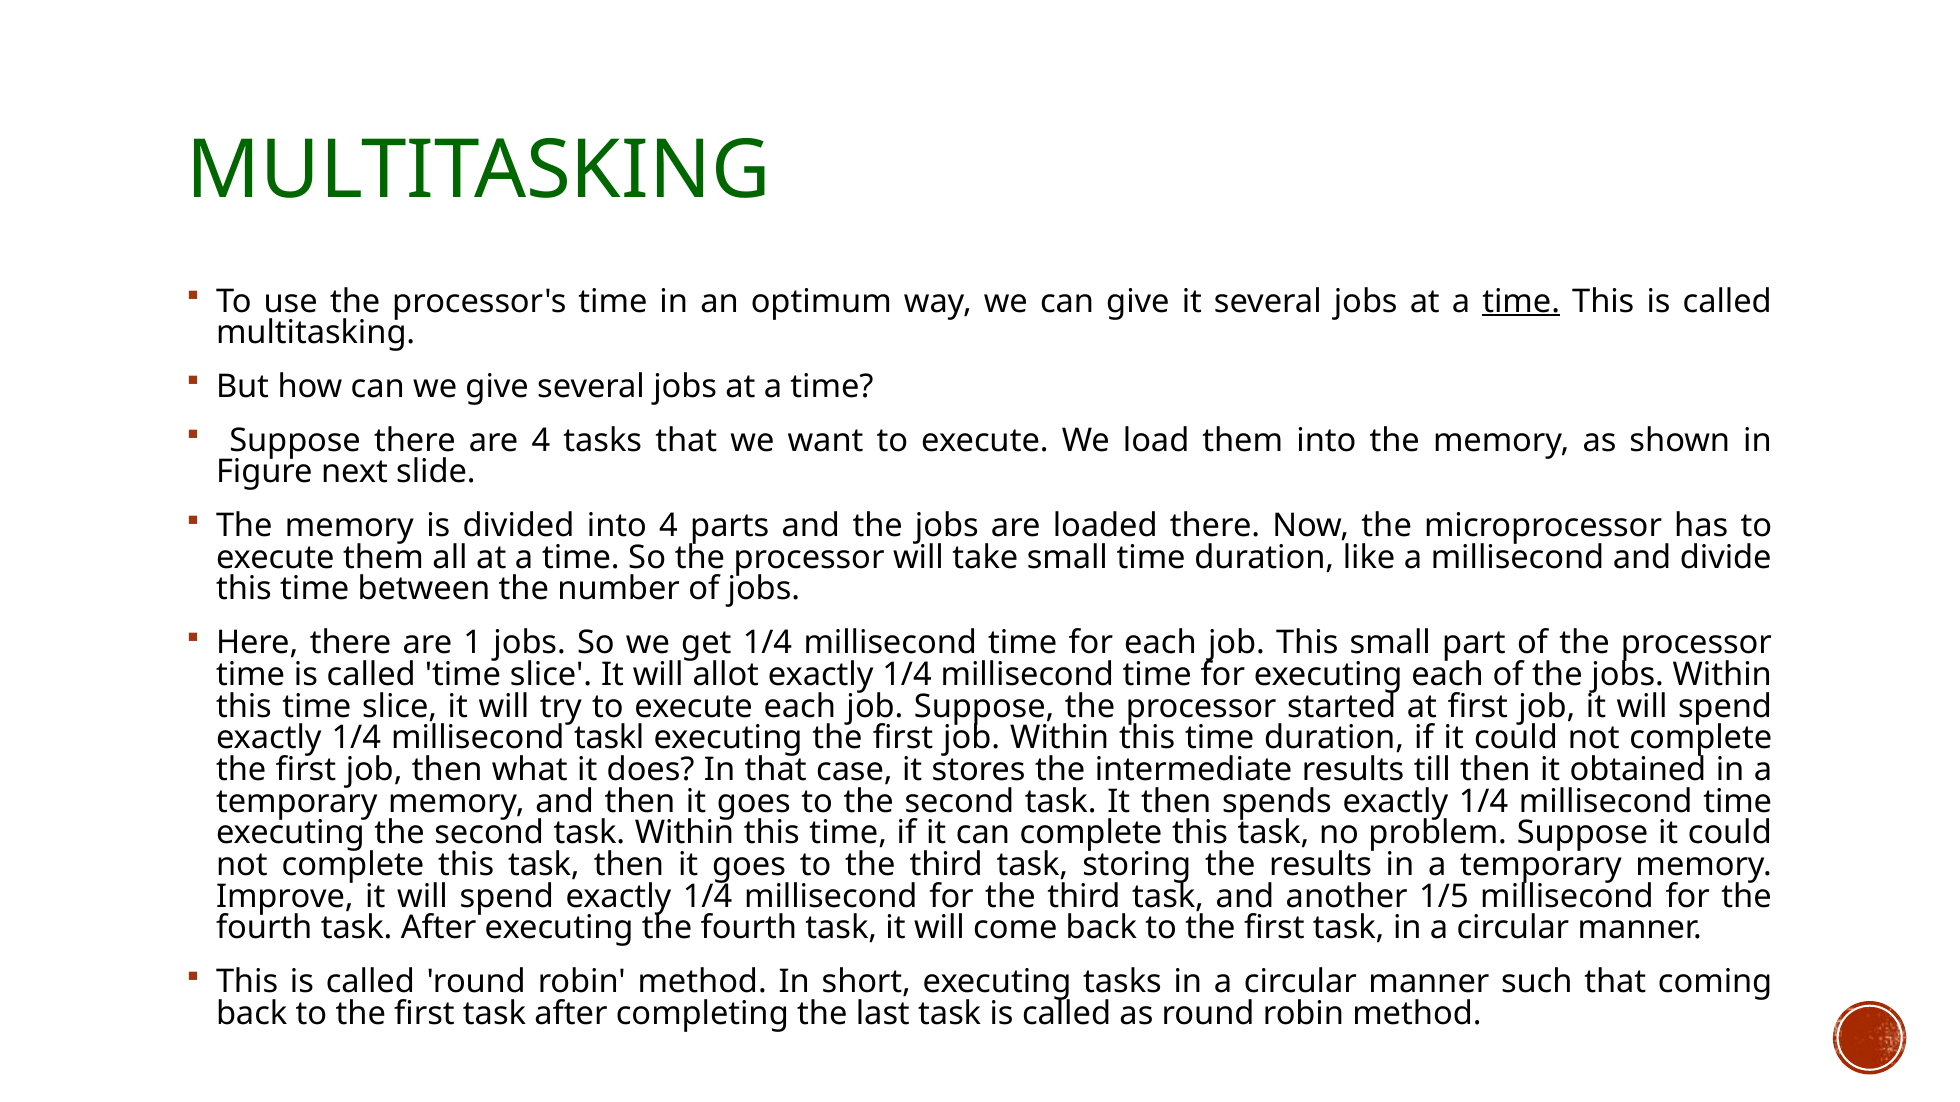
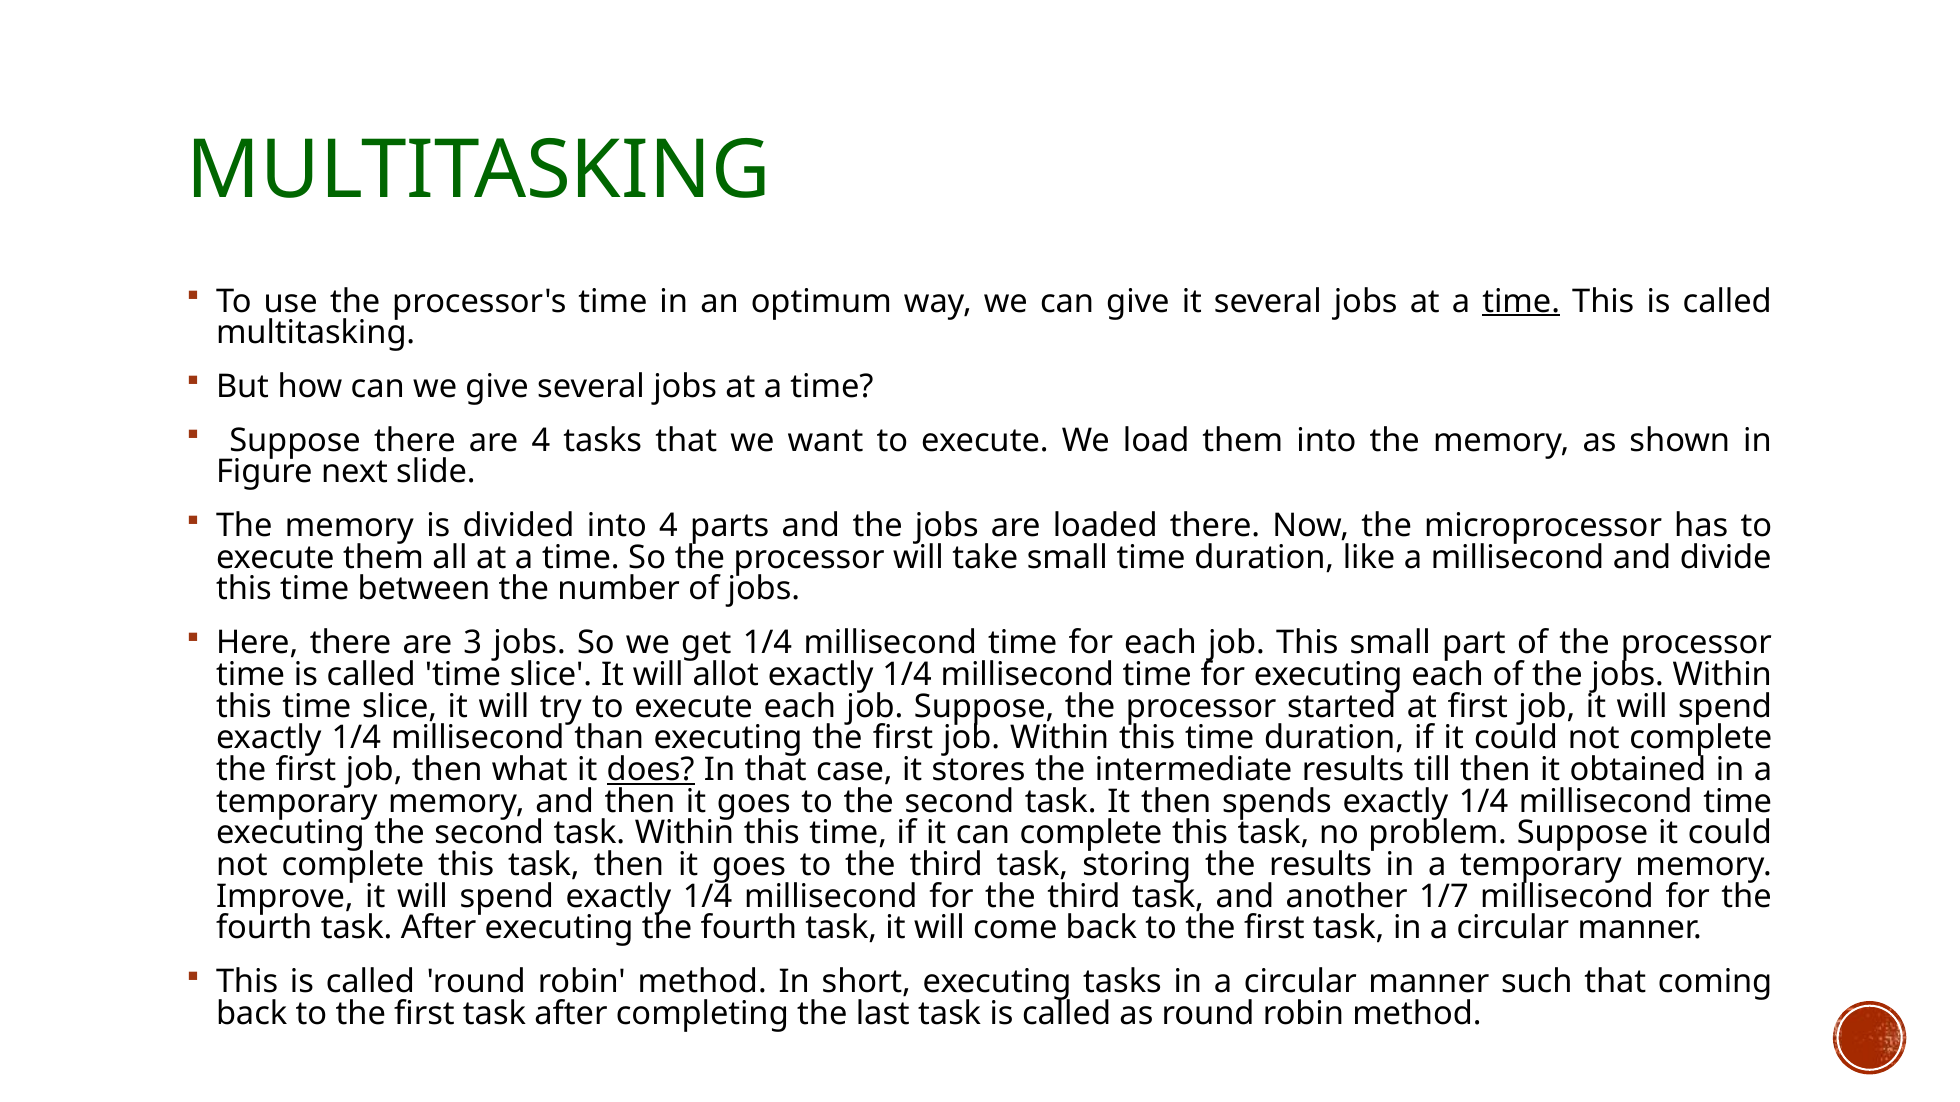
1: 1 -> 3
taskl: taskl -> than
does underline: none -> present
1/5: 1/5 -> 1/7
